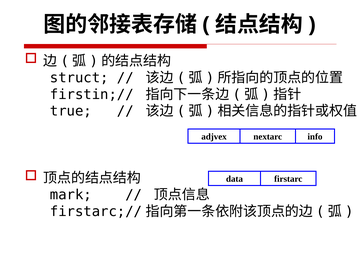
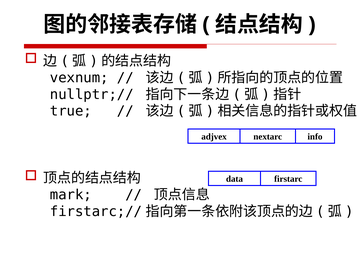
struct: struct -> vexnum
firstin;//: firstin;// -> nullptr;//
